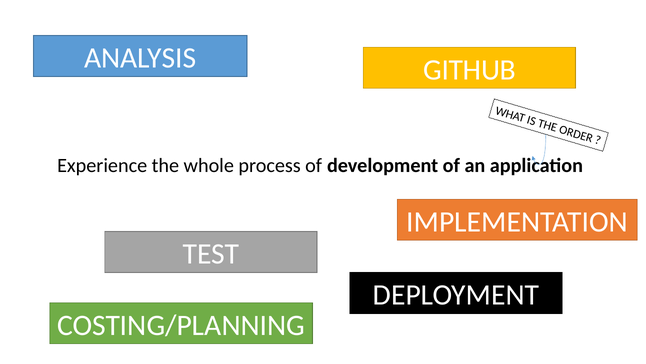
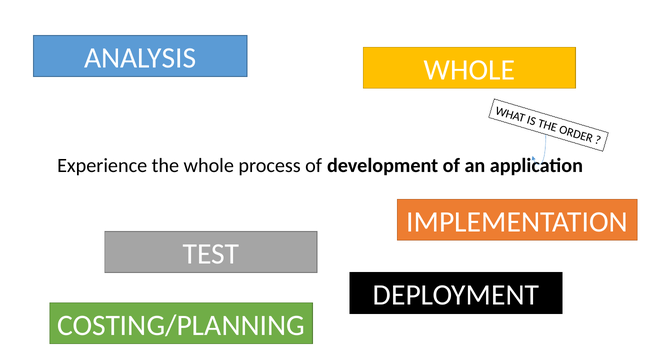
ANALYSIS GITHUB: GITHUB -> WHOLE
